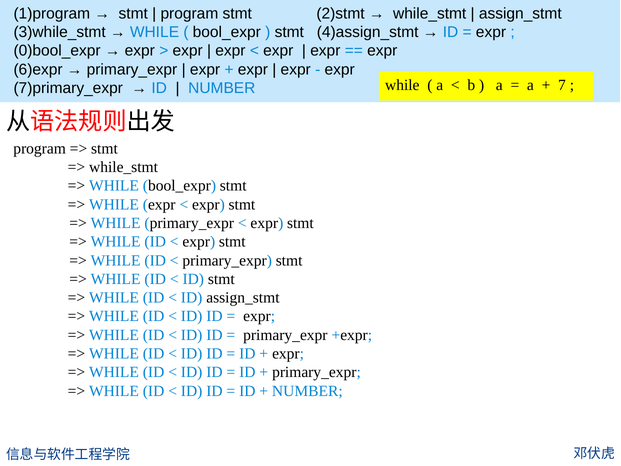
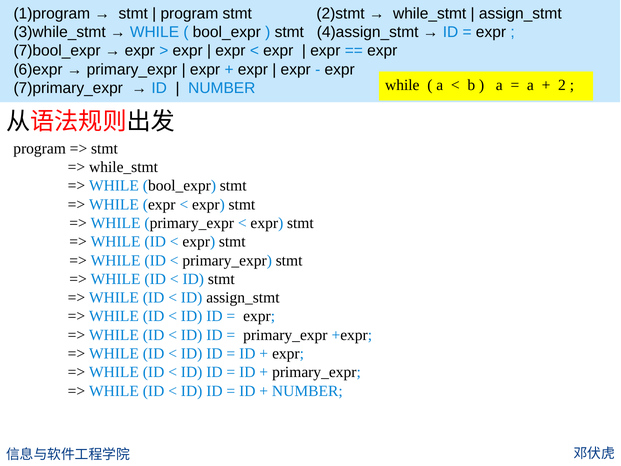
0)bool_expr: 0)bool_expr -> 7)bool_expr
7: 7 -> 2
